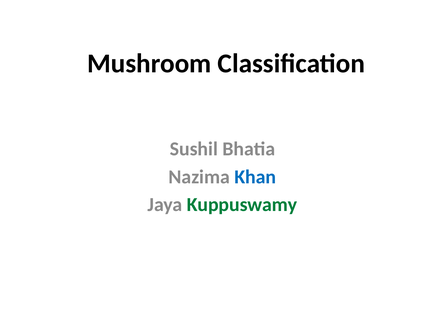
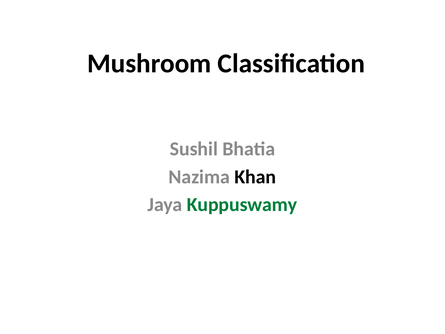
Khan colour: blue -> black
